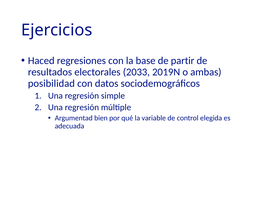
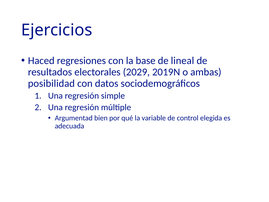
partir: partir -> lineal
2033: 2033 -> 2029
